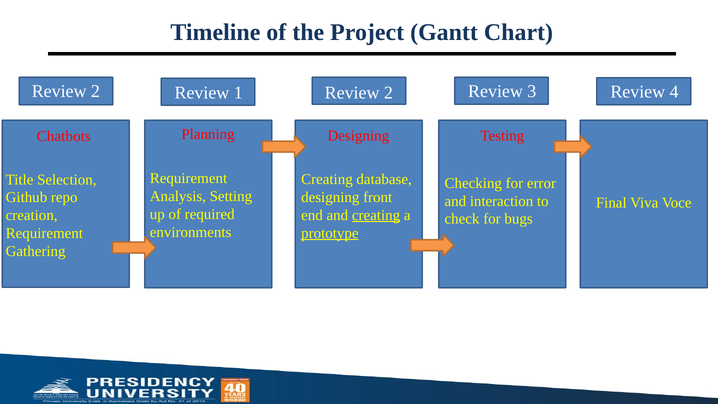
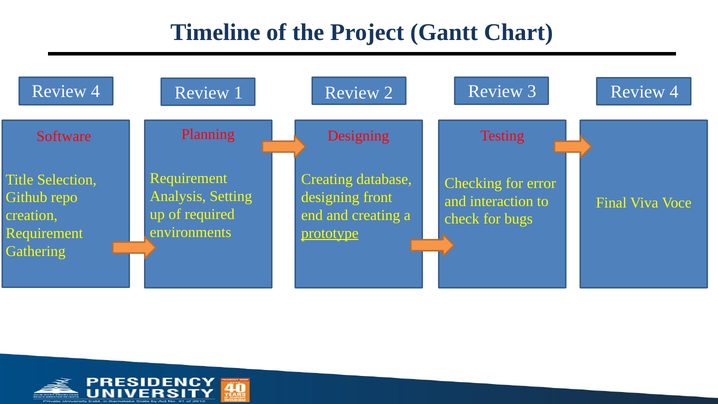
2 at (95, 91): 2 -> 4
Chatbots: Chatbots -> Software
creating at (376, 215) underline: present -> none
